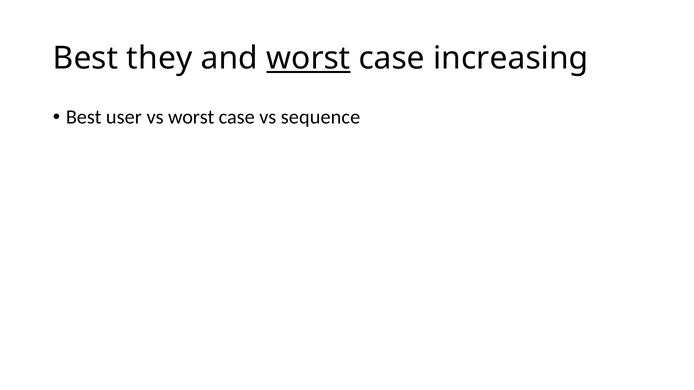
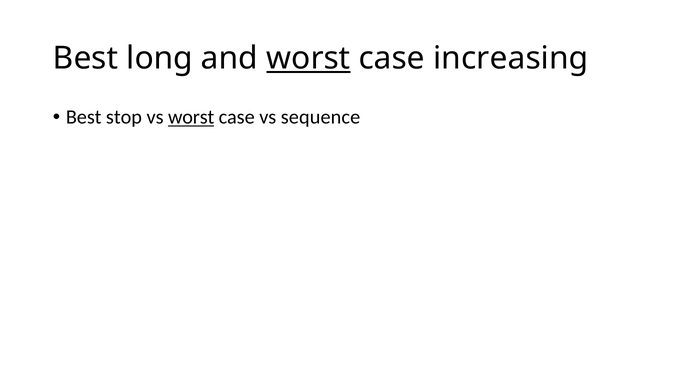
they: they -> long
user: user -> stop
worst at (191, 117) underline: none -> present
